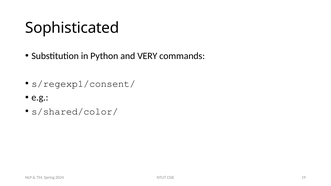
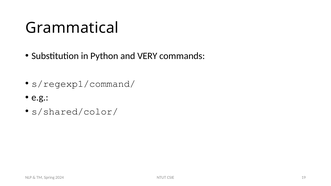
Sophisticated: Sophisticated -> Grammatical
s/regexp1/consent/: s/regexp1/consent/ -> s/regexp1/command/
